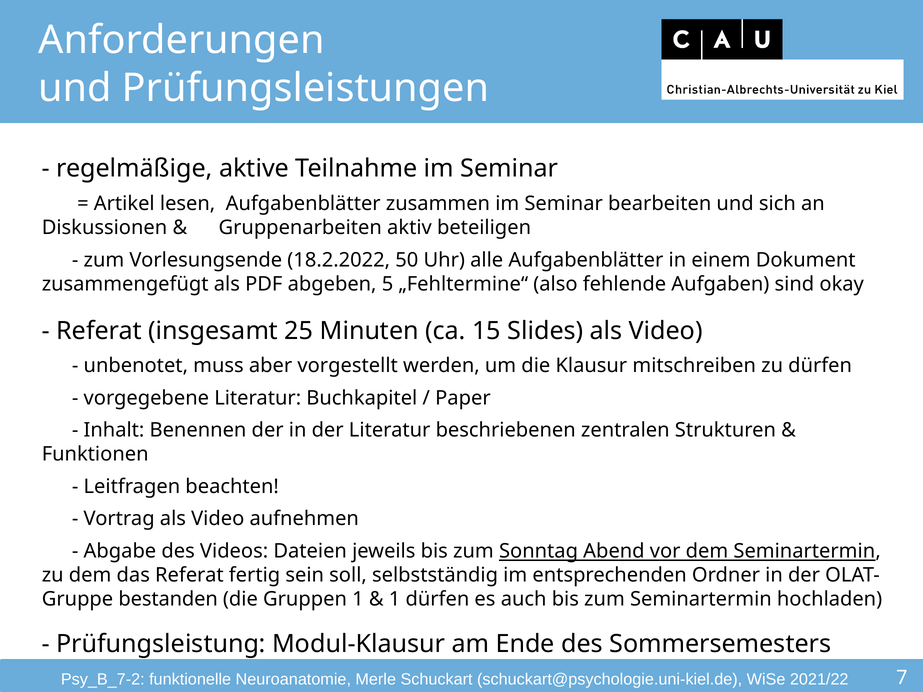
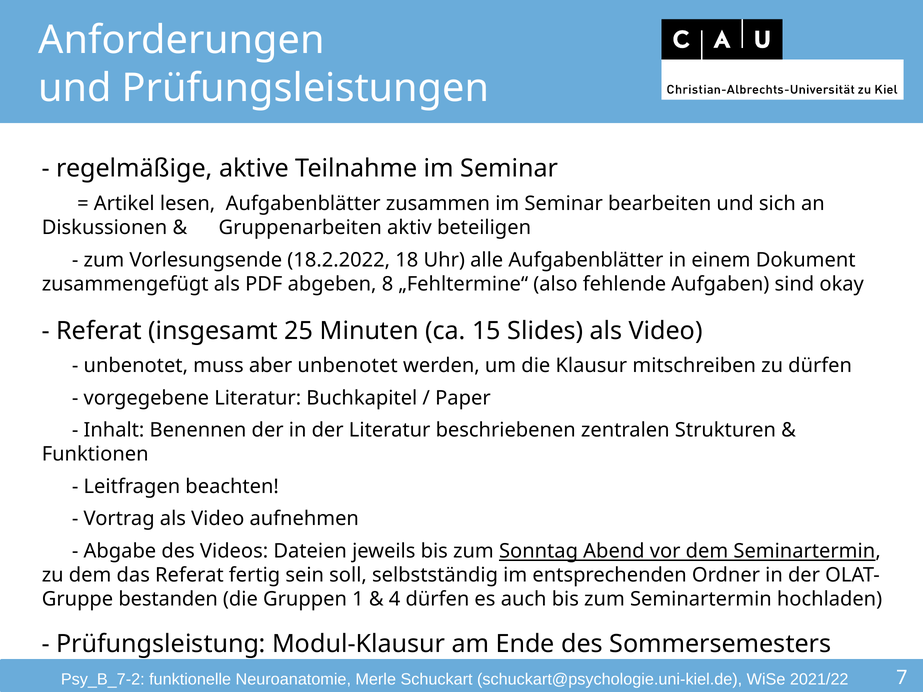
50: 50 -> 18
5: 5 -> 8
aber vorgestellt: vorgestellt -> unbenotet
1 at (395, 599): 1 -> 4
